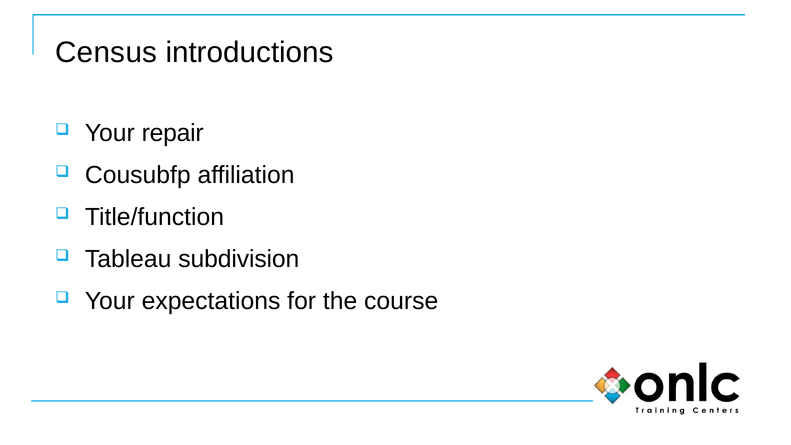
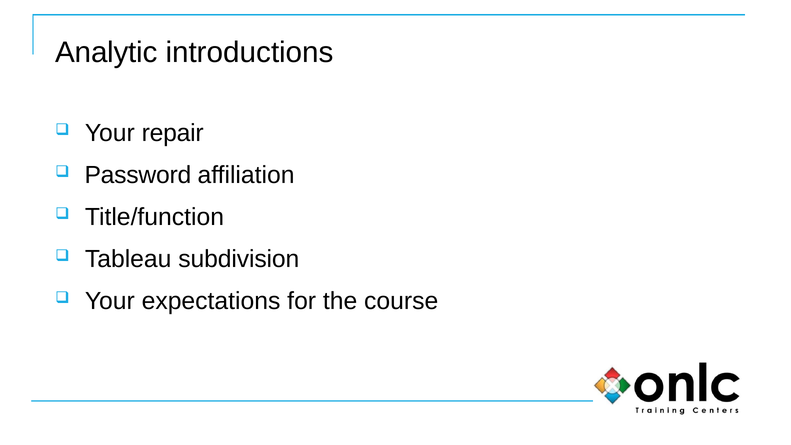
Census: Census -> Analytic
Cousubfp: Cousubfp -> Password
